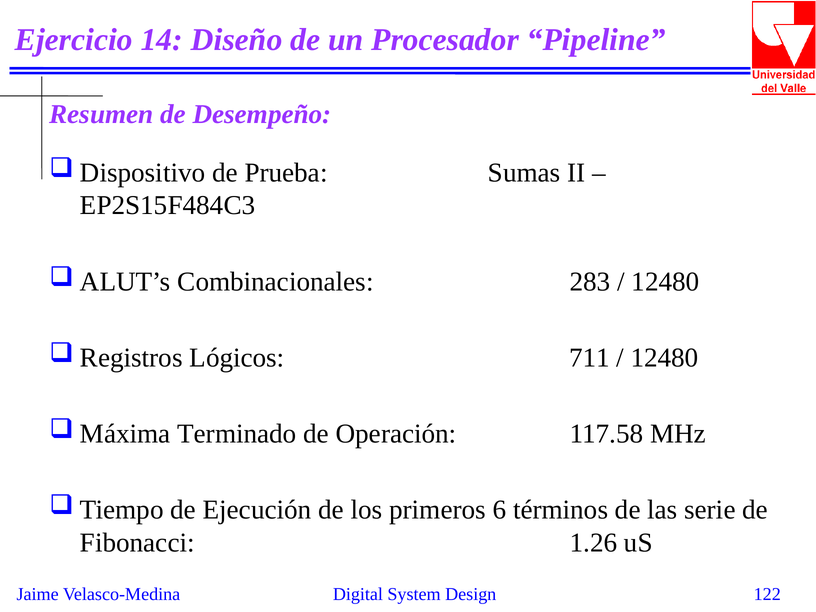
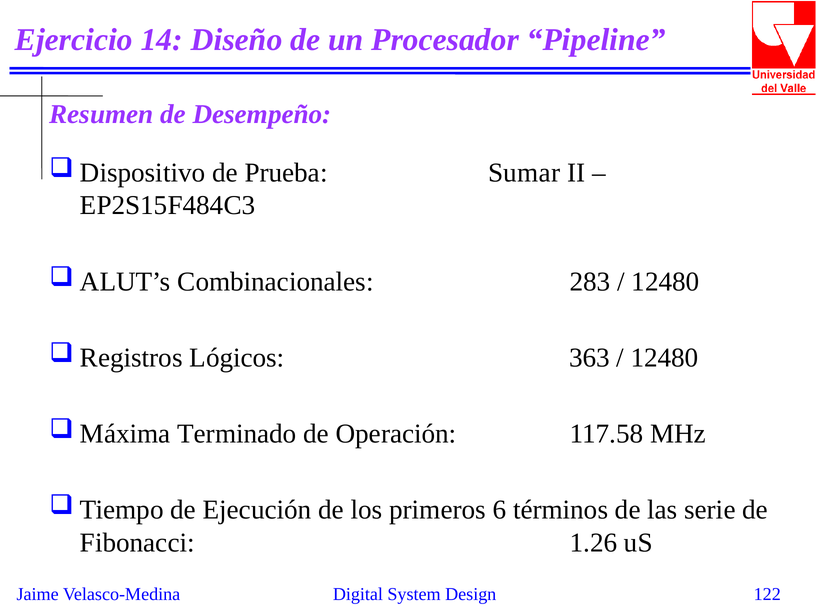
Sumas: Sumas -> Sumar
711: 711 -> 363
